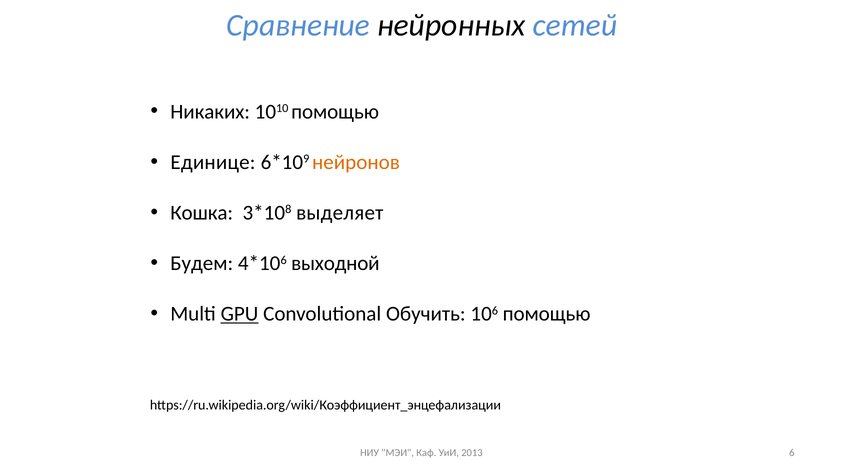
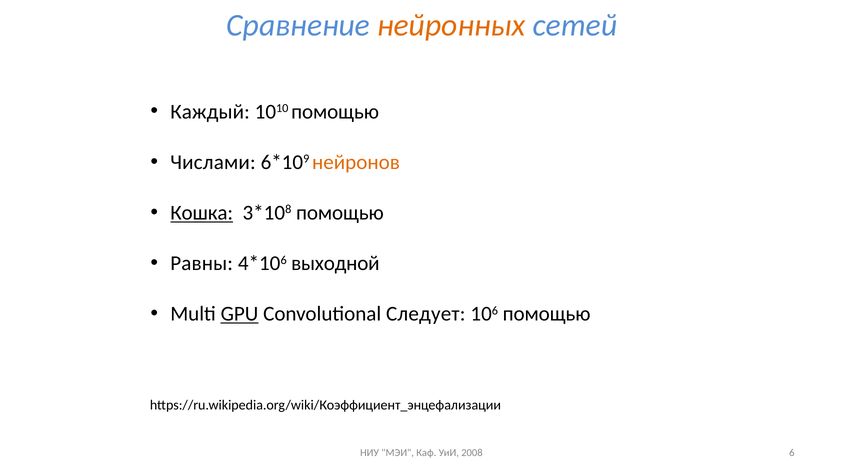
нейронных colour: black -> orange
Никаких: Никаких -> Каждый
Единице: Единице -> Числами
Кошка underline: none -> present
выделяет at (340, 213): выделяет -> помощью
Будем: Будем -> Равны
Обучить: Обучить -> Следует
2013: 2013 -> 2008
